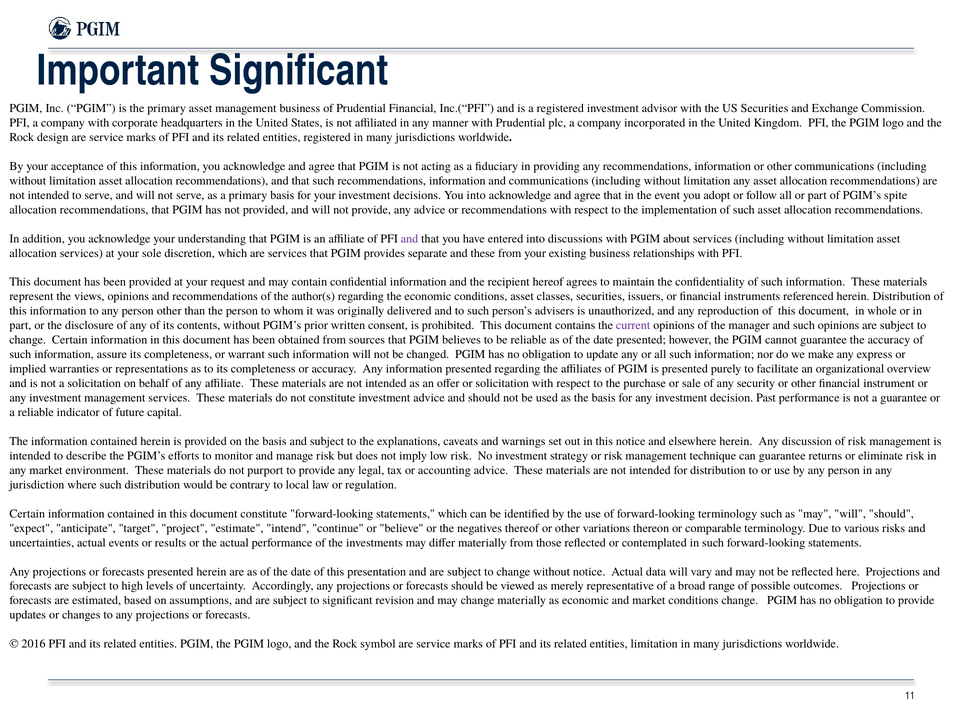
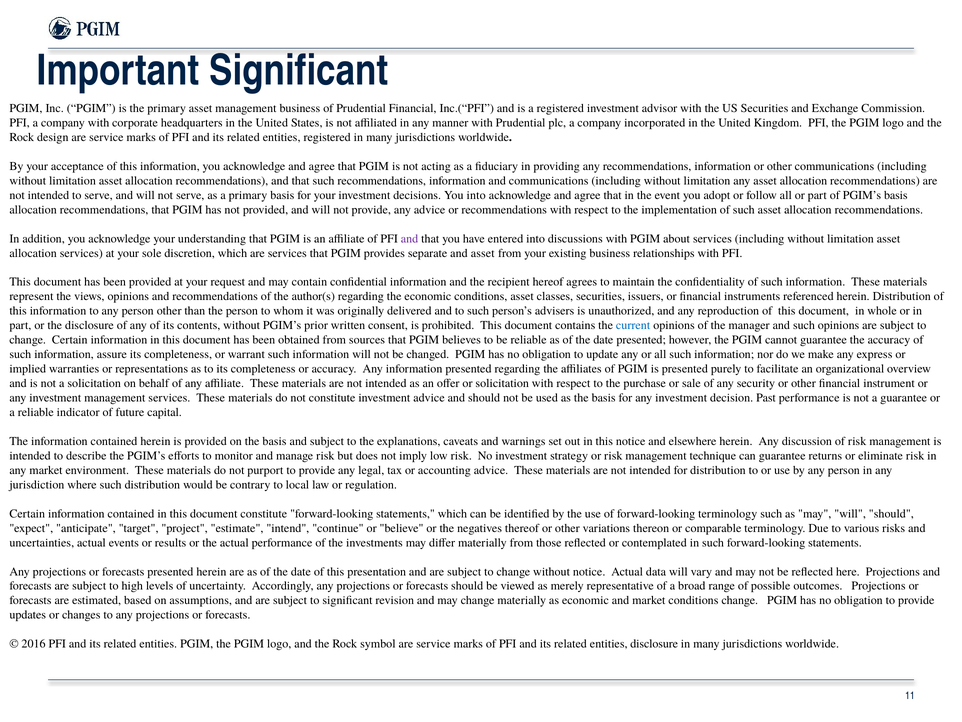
PGIM’s spite: spite -> basis
and these: these -> asset
current colour: purple -> blue
entities limitation: limitation -> disclosure
